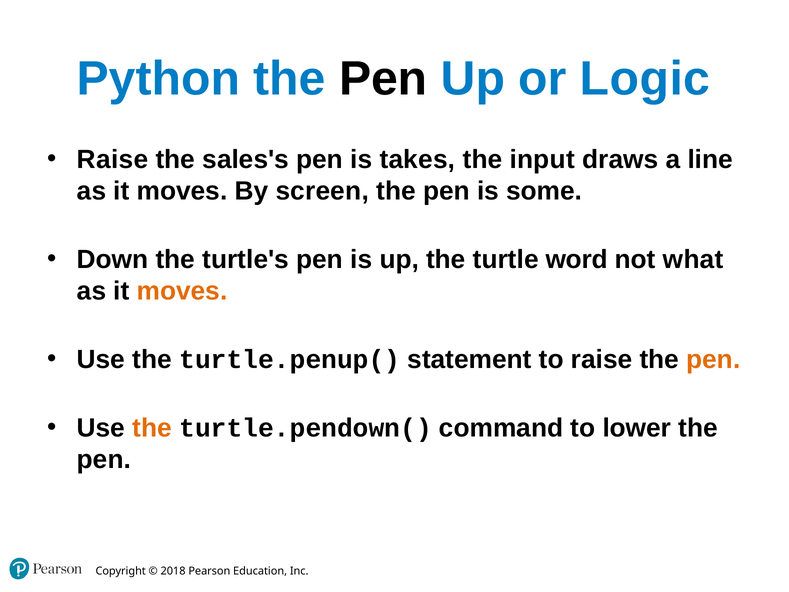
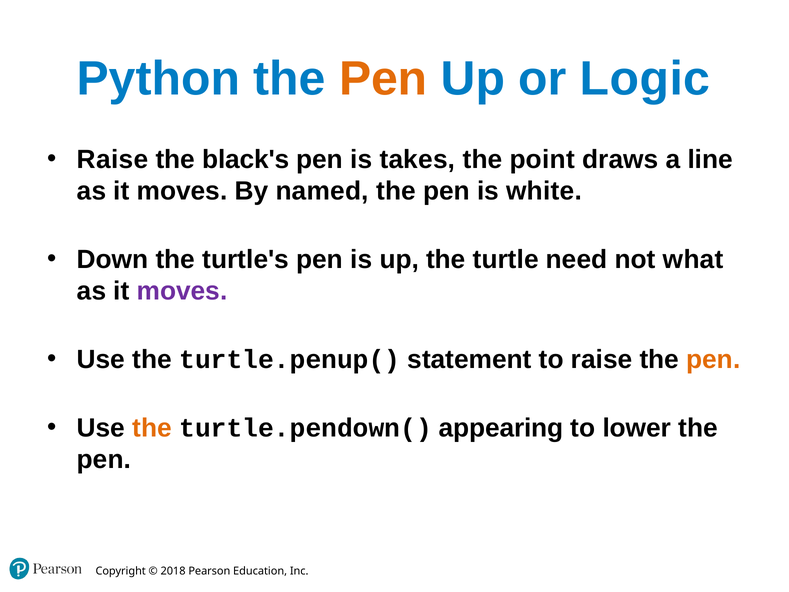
Pen at (383, 79) colour: black -> orange
sales's: sales's -> black's
input: input -> point
screen: screen -> named
some: some -> white
word: word -> need
moves at (182, 291) colour: orange -> purple
command: command -> appearing
